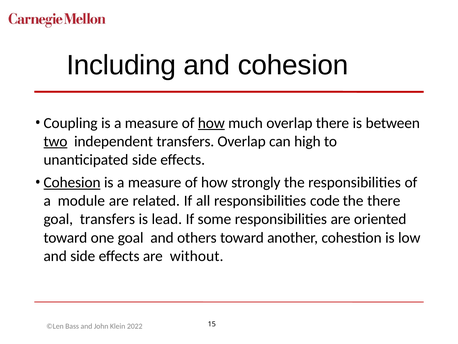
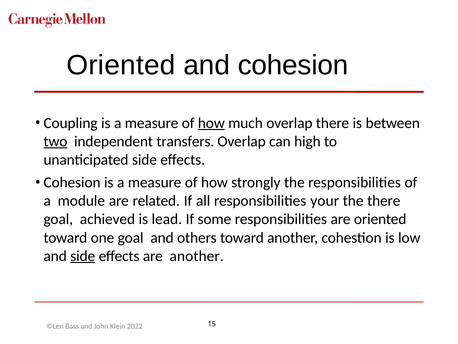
Including at (121, 65): Including -> Oriented
Cohesion at (72, 182) underline: present -> none
code: code -> your
goal transfers: transfers -> achieved
side at (83, 256) underline: none -> present
are without: without -> another
